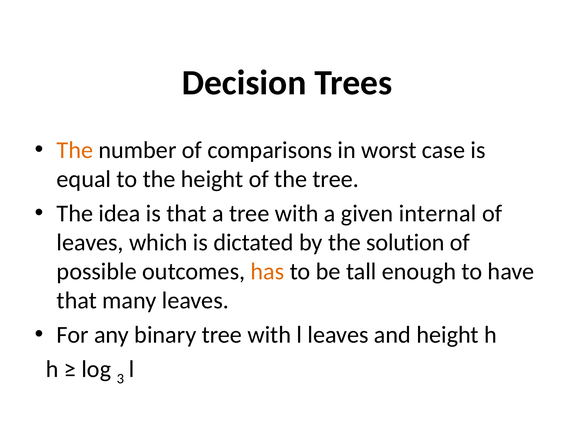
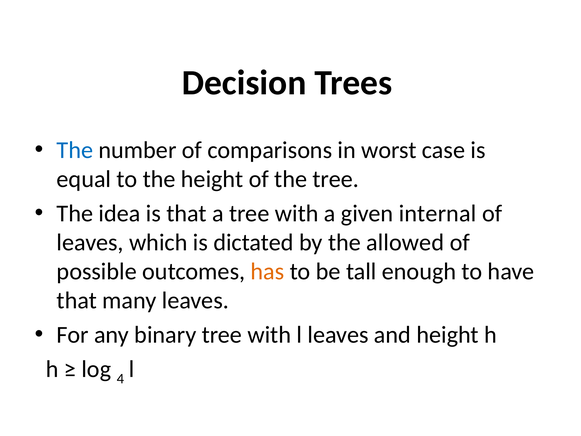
The at (75, 150) colour: orange -> blue
solution: solution -> allowed
3: 3 -> 4
